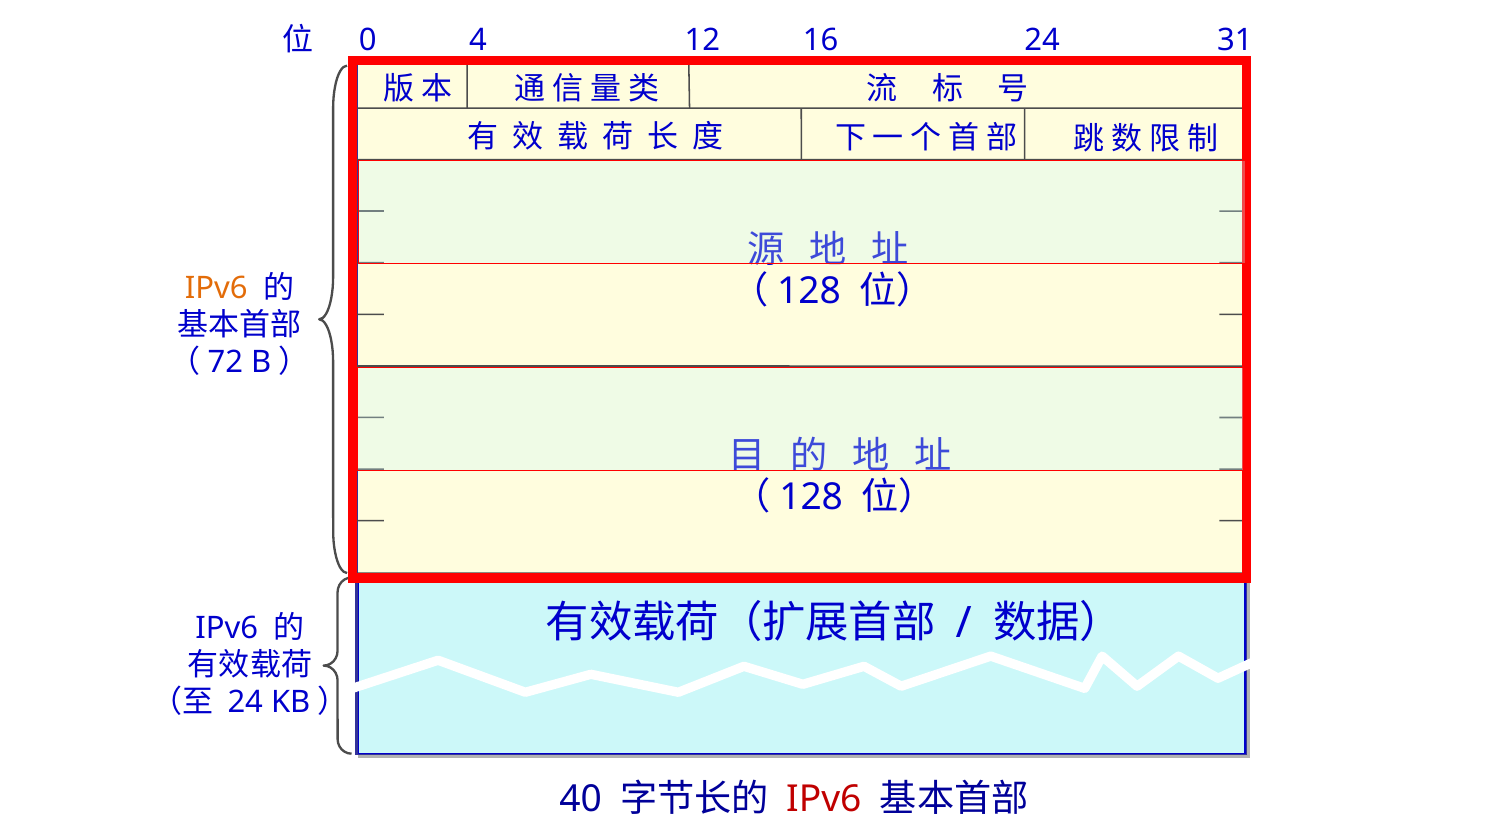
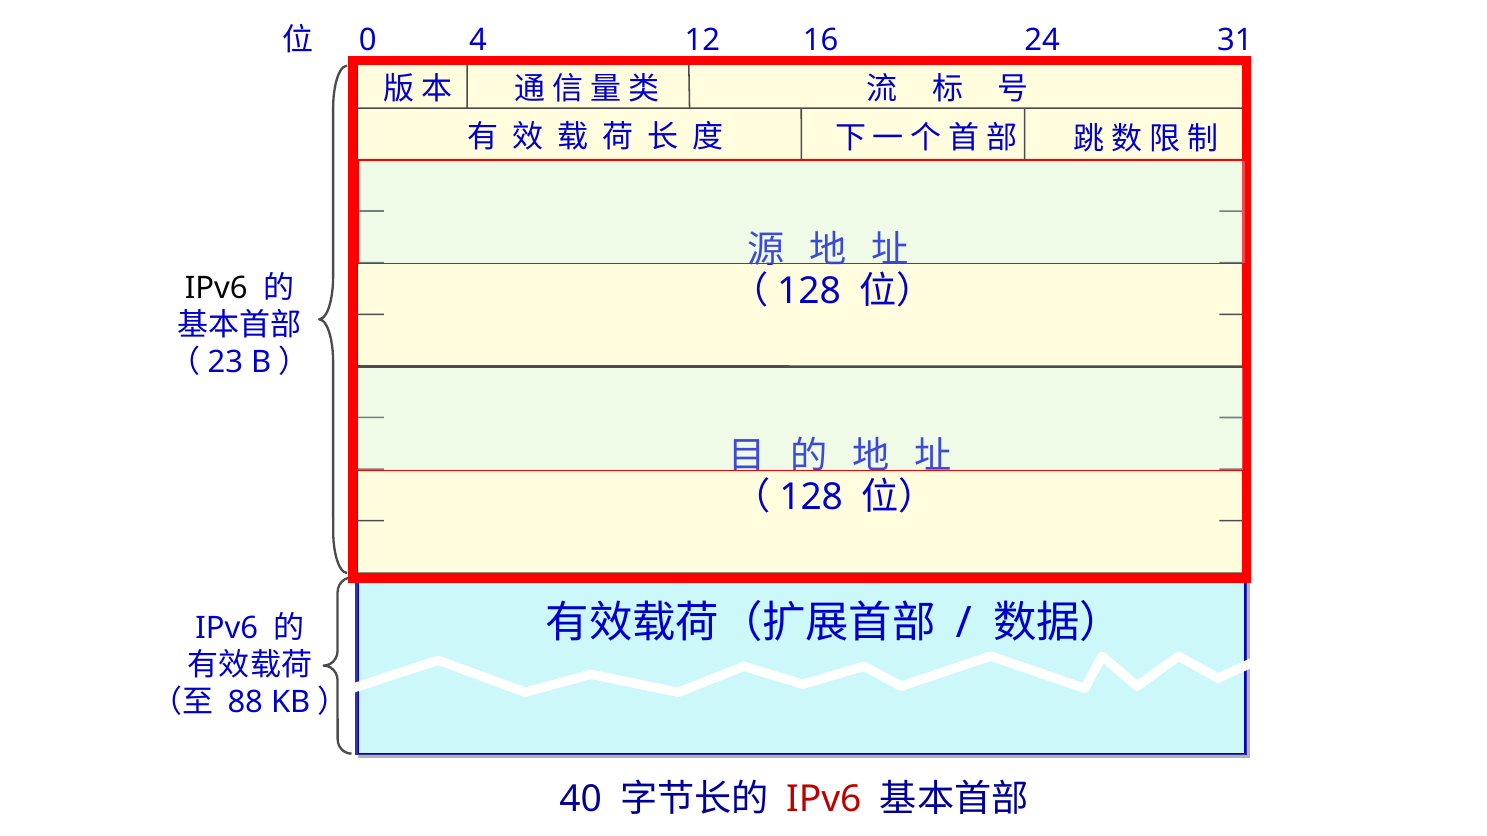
IPv6 at (216, 288) colour: orange -> black
72: 72 -> 23
24 at (245, 703): 24 -> 88
